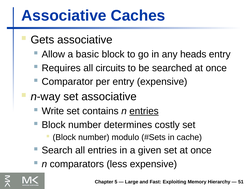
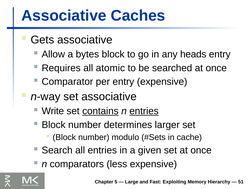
basic: basic -> bytes
circuits: circuits -> atomic
contains underline: none -> present
costly: costly -> larger
